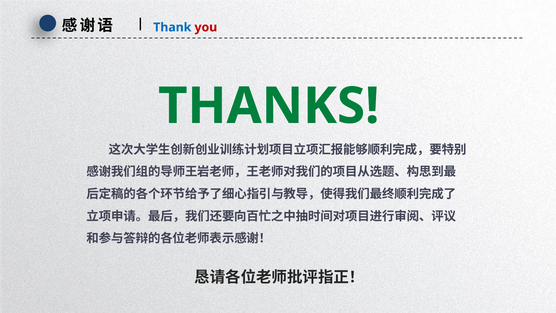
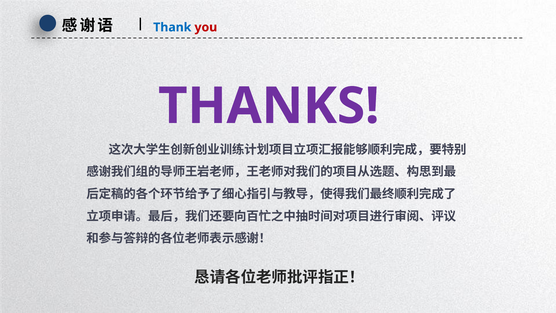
THANKS colour: green -> purple
